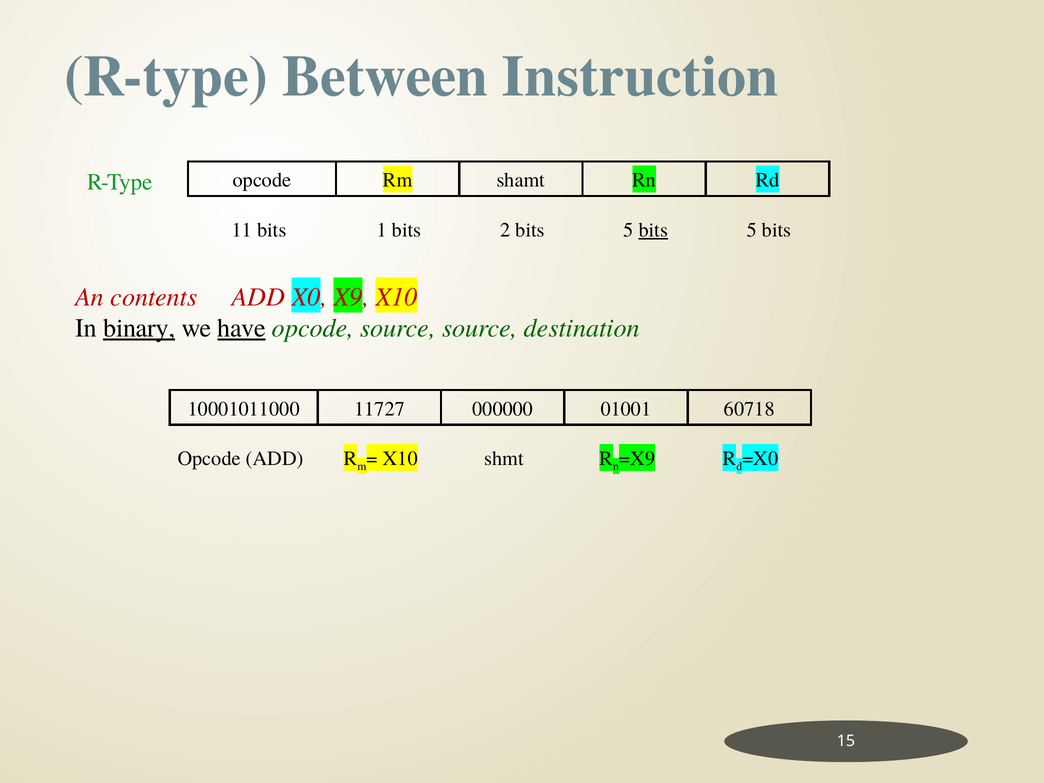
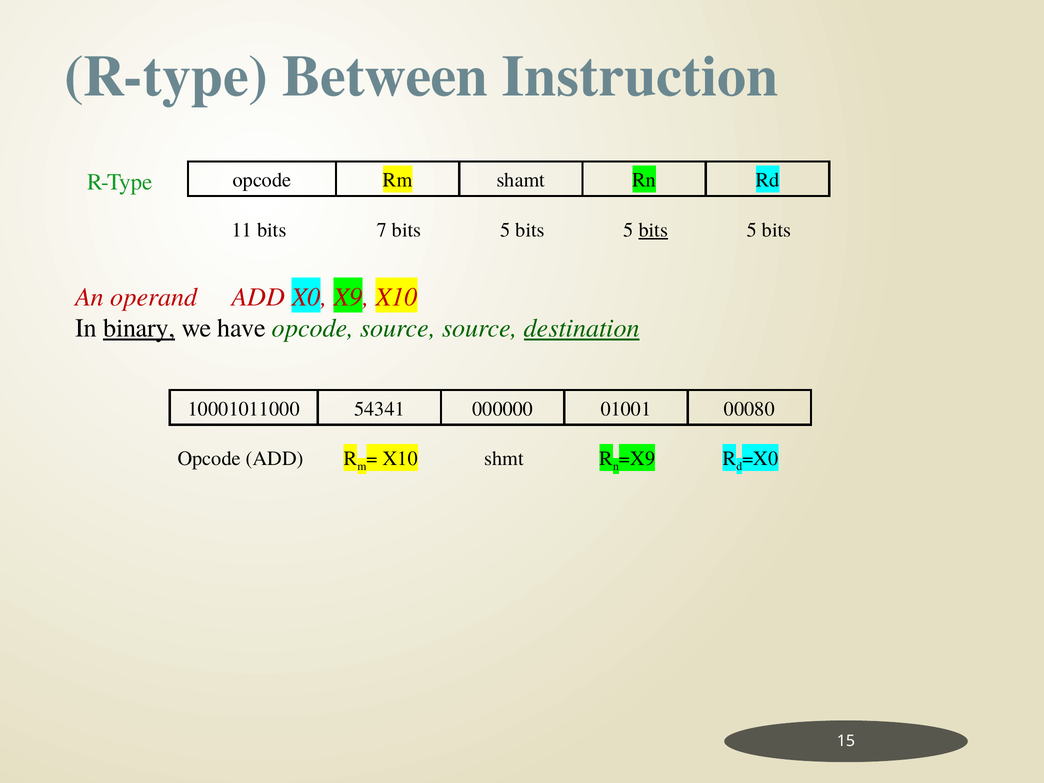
1: 1 -> 7
2 at (505, 230): 2 -> 5
contents: contents -> operand
have underline: present -> none
destination underline: none -> present
11727: 11727 -> 54341
60718: 60718 -> 00080
